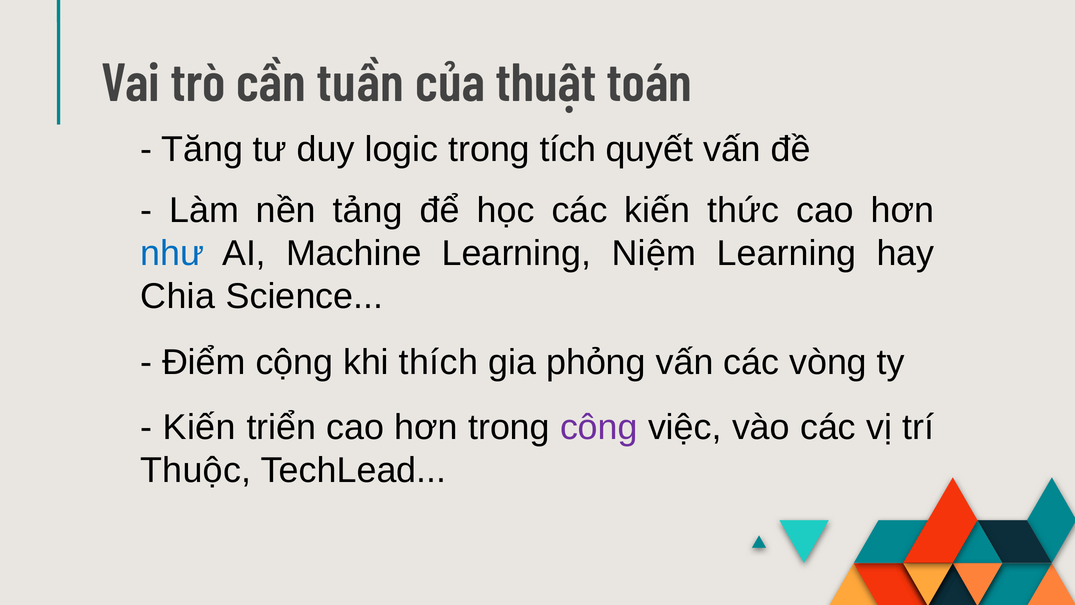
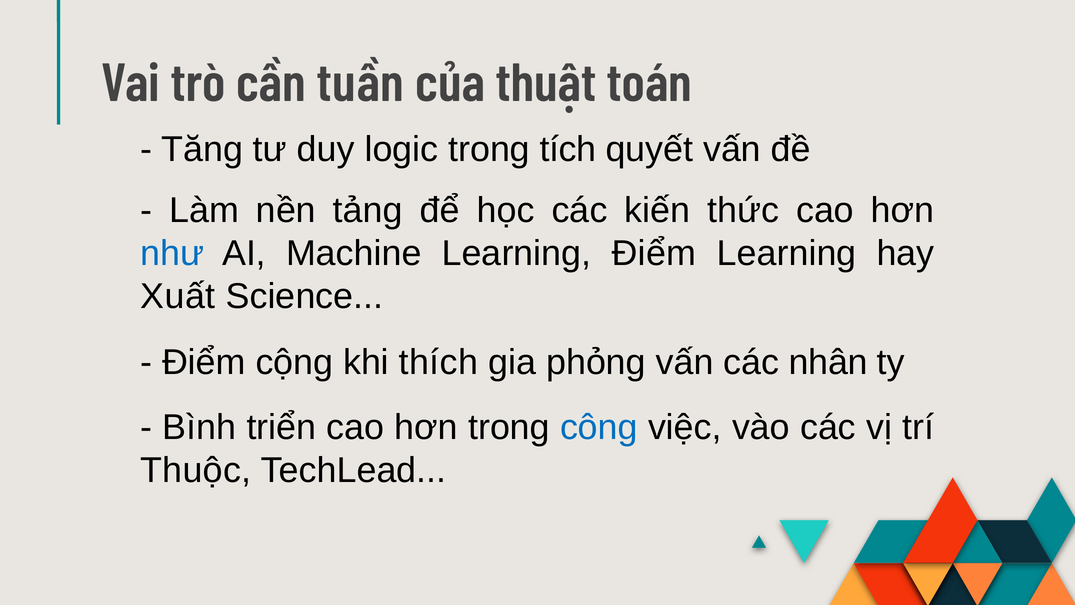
Learning Niệm: Niệm -> Điểm
Chia: Chia -> Xuất
vòng: vòng -> nhân
Kiến at (199, 427): Kiến -> Bình
công colour: purple -> blue
